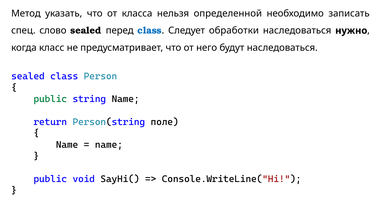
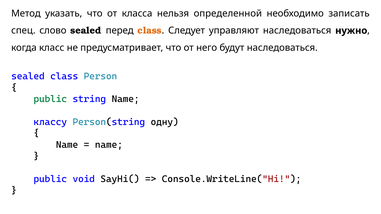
class at (150, 31) colour: blue -> orange
обработки: обработки -> управляют
return: return -> классу
поле: поле -> одну
